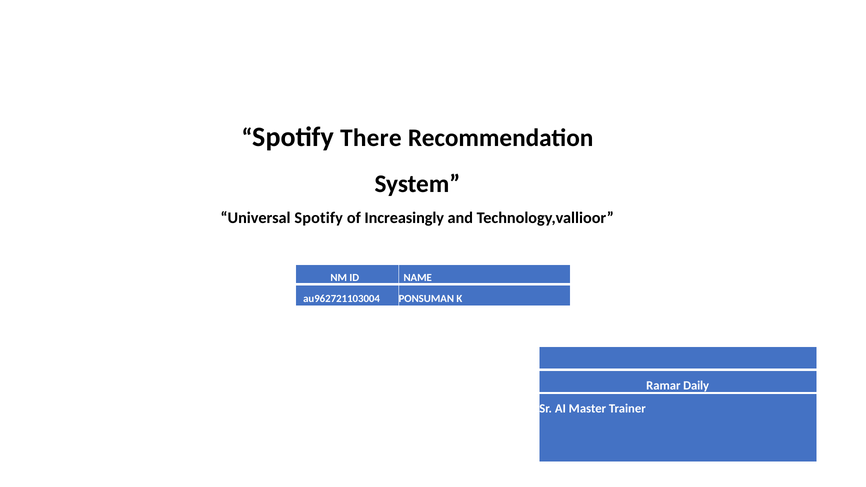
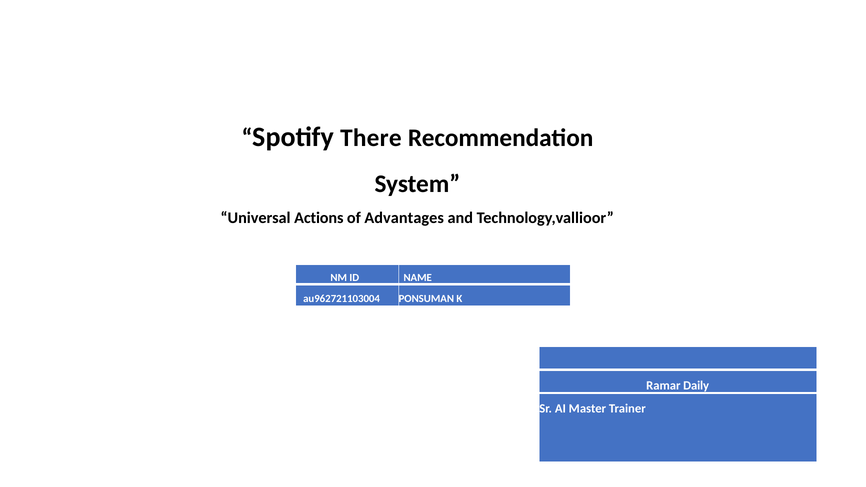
Universal Spotify: Spotify -> Actions
Increasingly: Increasingly -> Advantages
